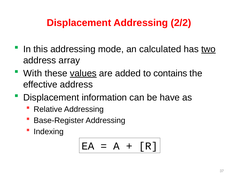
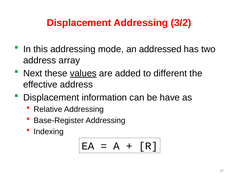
2/2: 2/2 -> 3/2
calculated: calculated -> addressed
two underline: present -> none
With: With -> Next
contains: contains -> different
